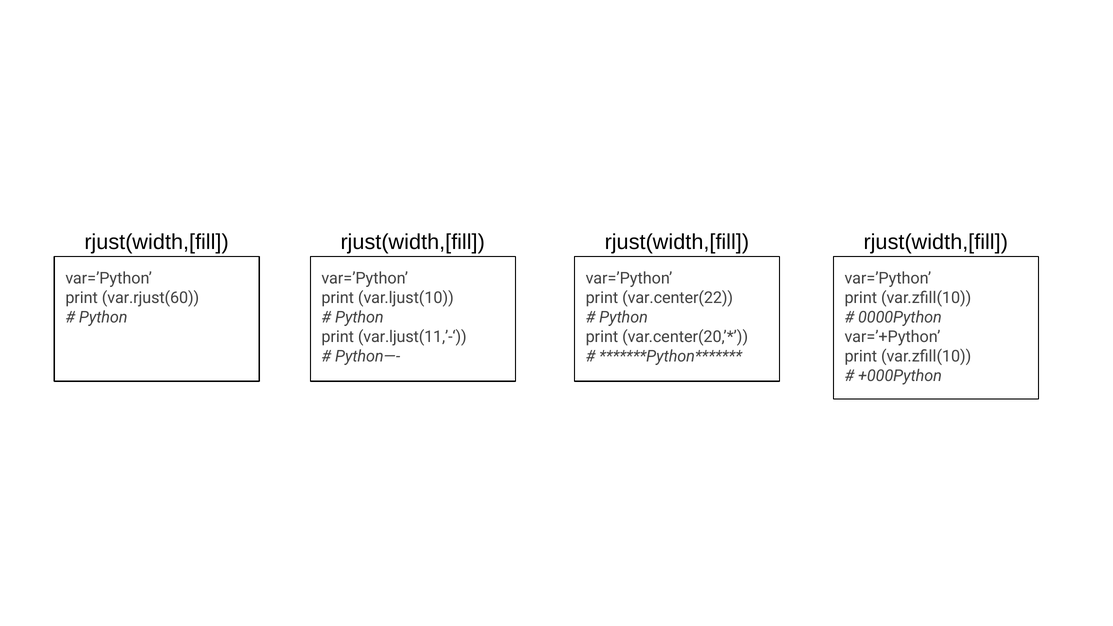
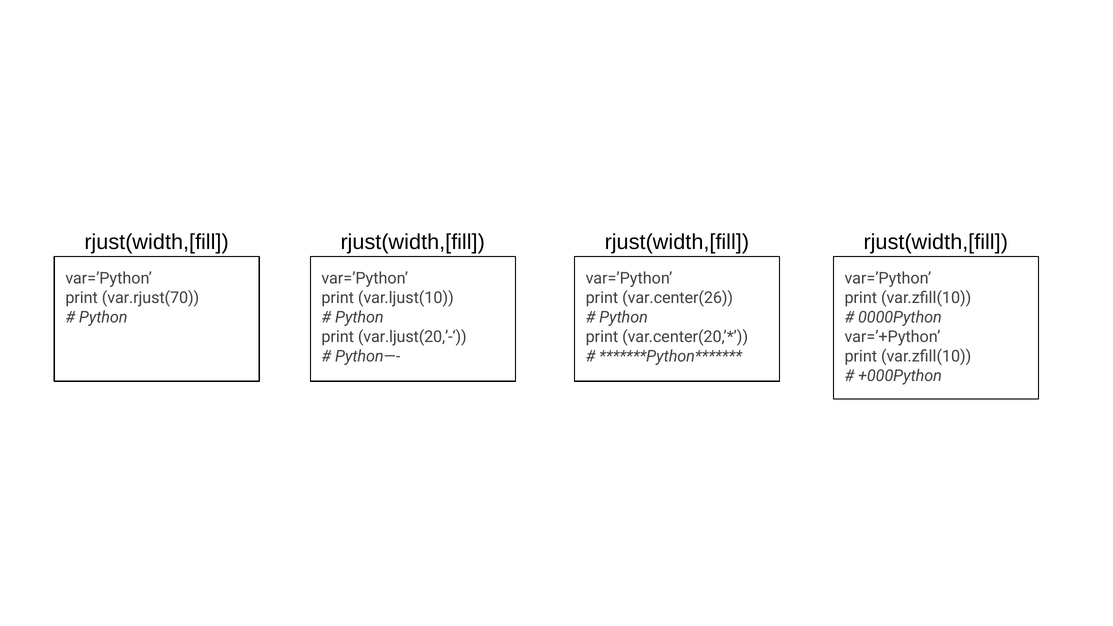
var.rjust(60: var.rjust(60 -> var.rjust(70
var.center(22: var.center(22 -> var.center(26
var.ljust(11,’-‘: var.ljust(11,’-‘ -> var.ljust(20,’-‘
